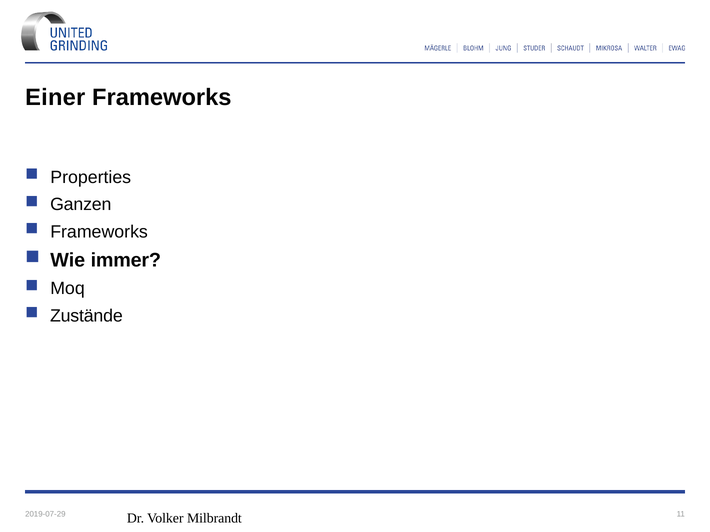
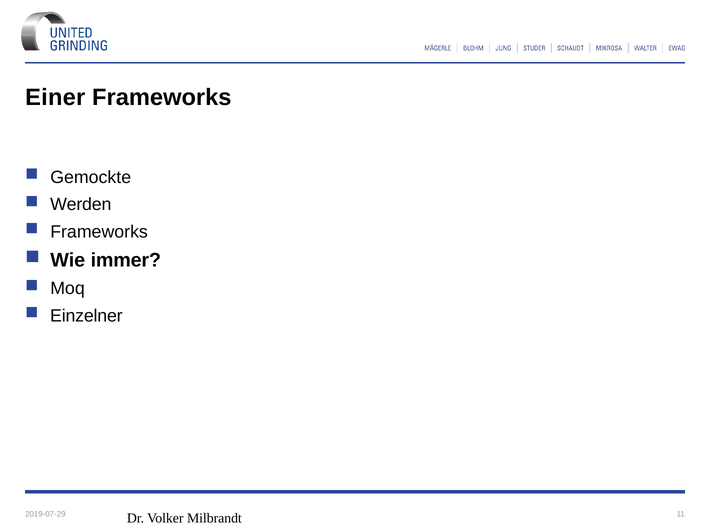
Properties: Properties -> Gemockte
Ganzen: Ganzen -> Werden
Zustände: Zustände -> Einzelner
